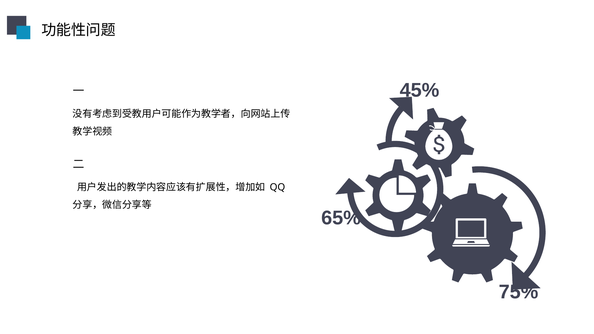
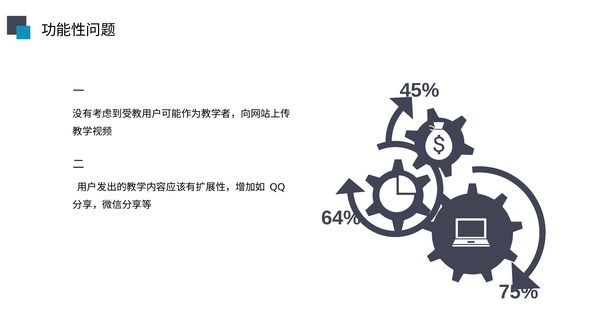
65%: 65% -> 64%
